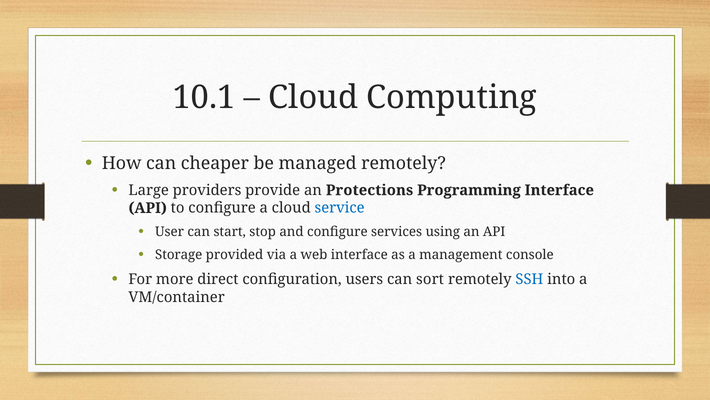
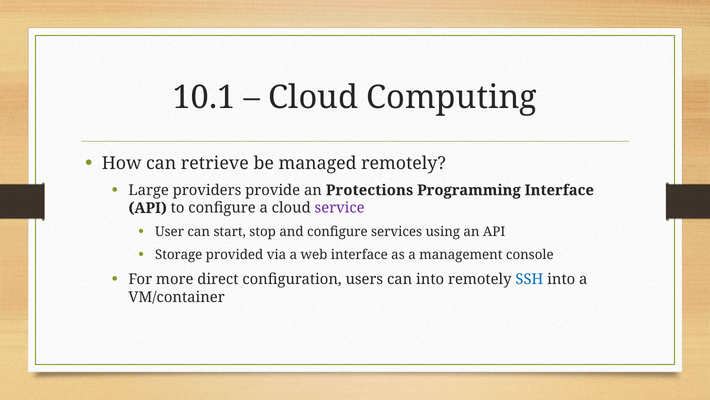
cheaper: cheaper -> retrieve
service colour: blue -> purple
can sort: sort -> into
